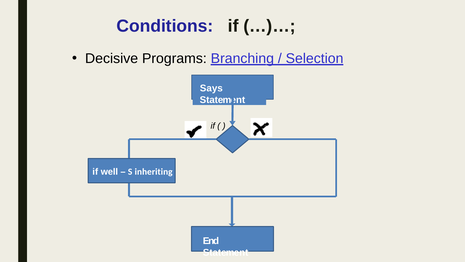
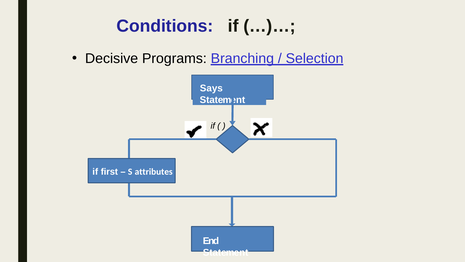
well: well -> first
inheriting: inheriting -> attributes
